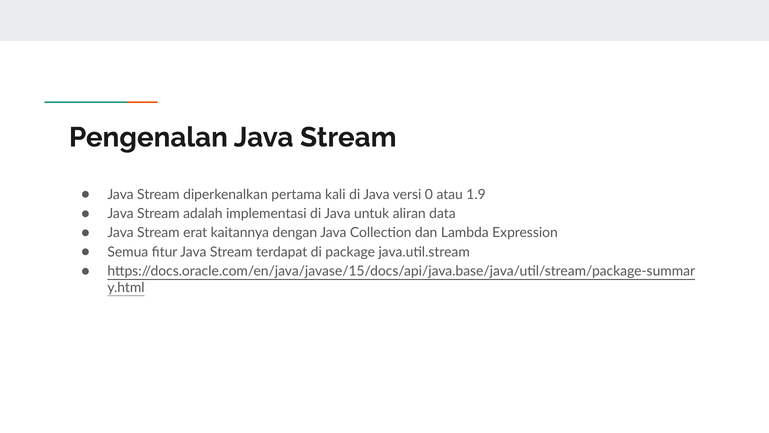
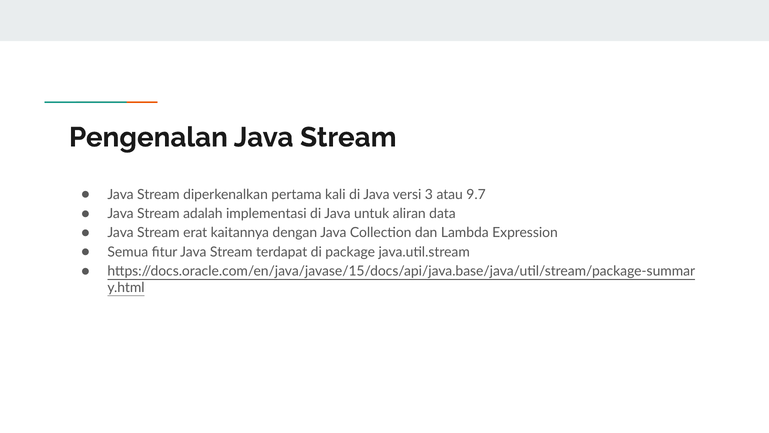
0: 0 -> 3
1.9: 1.9 -> 9.7
